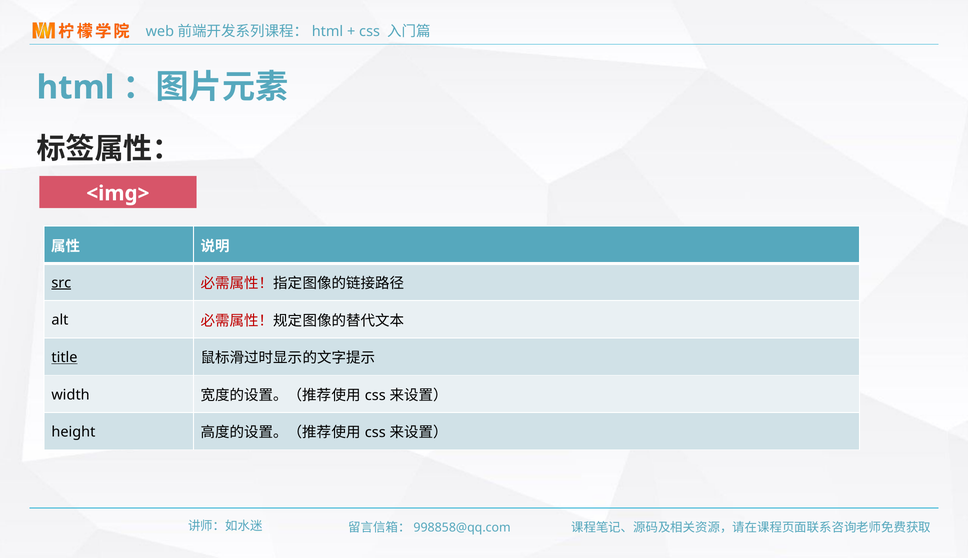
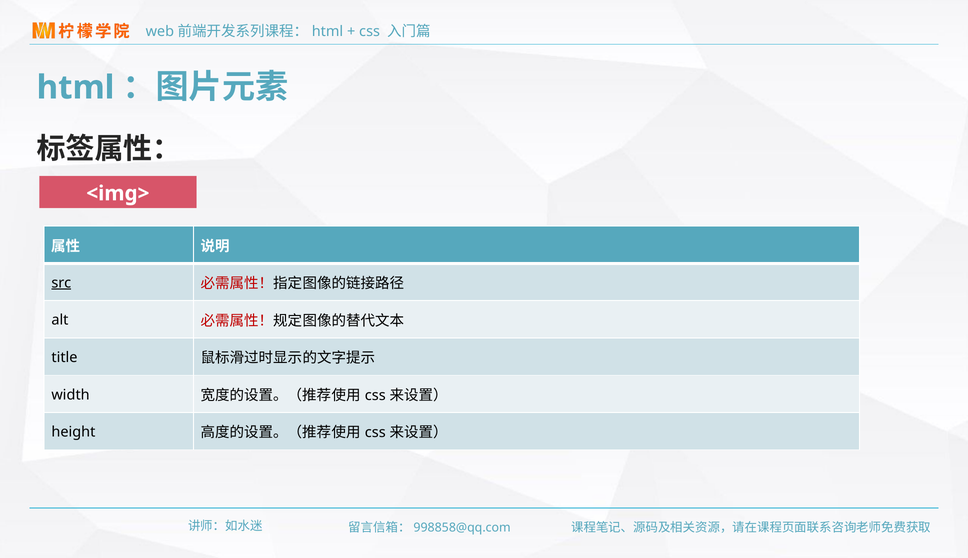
title underline: present -> none
